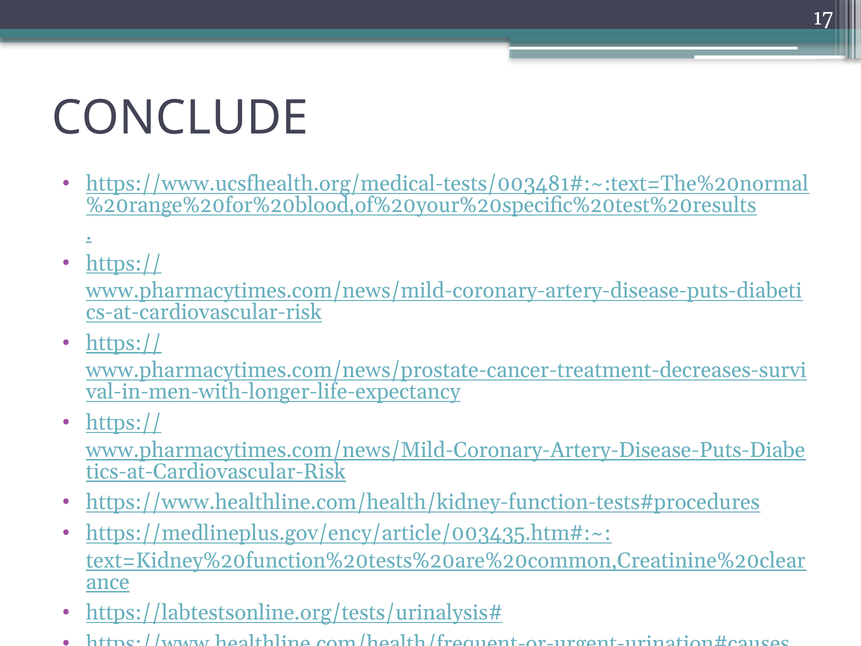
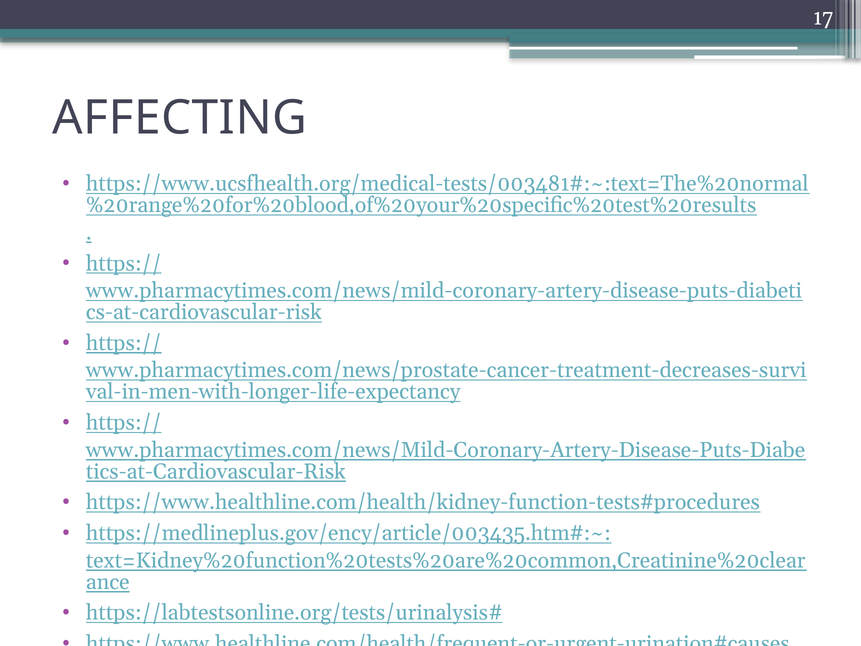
CONCLUDE: CONCLUDE -> AFFECTING
